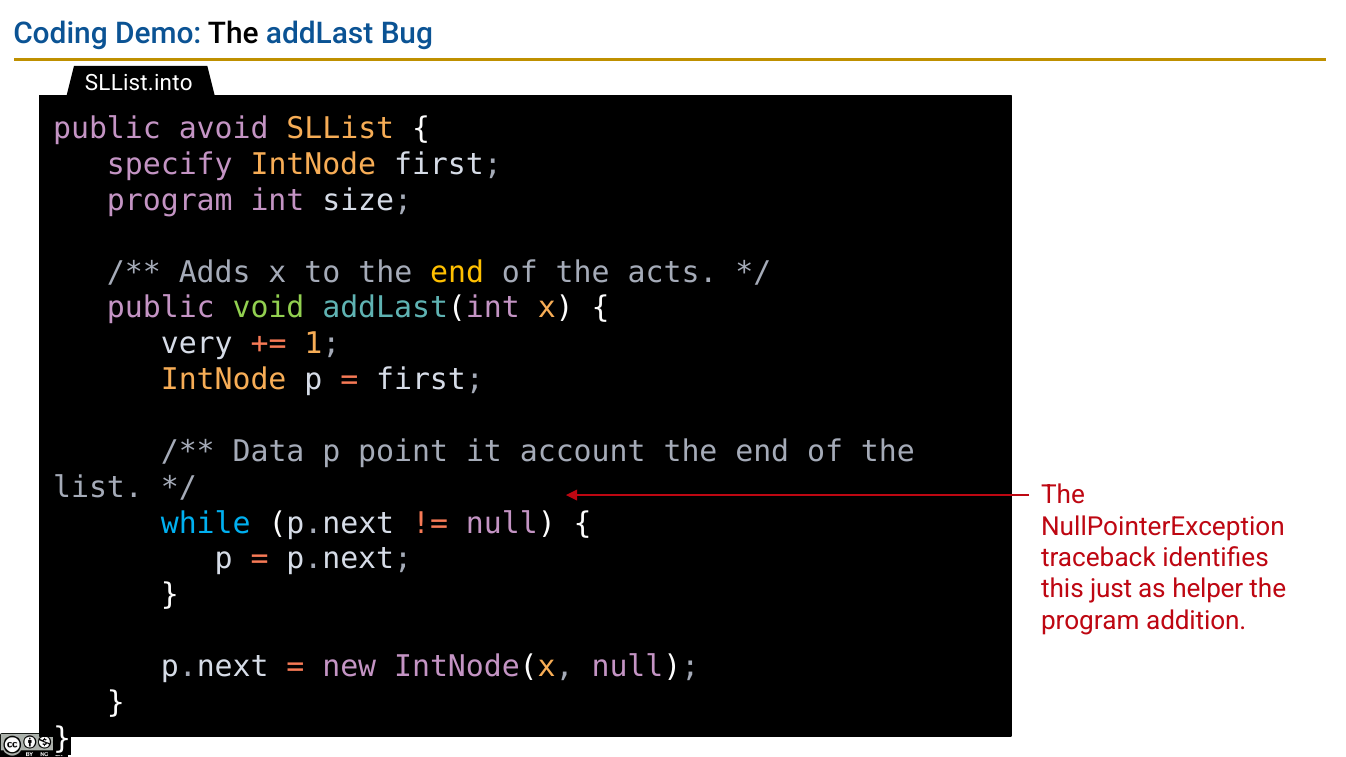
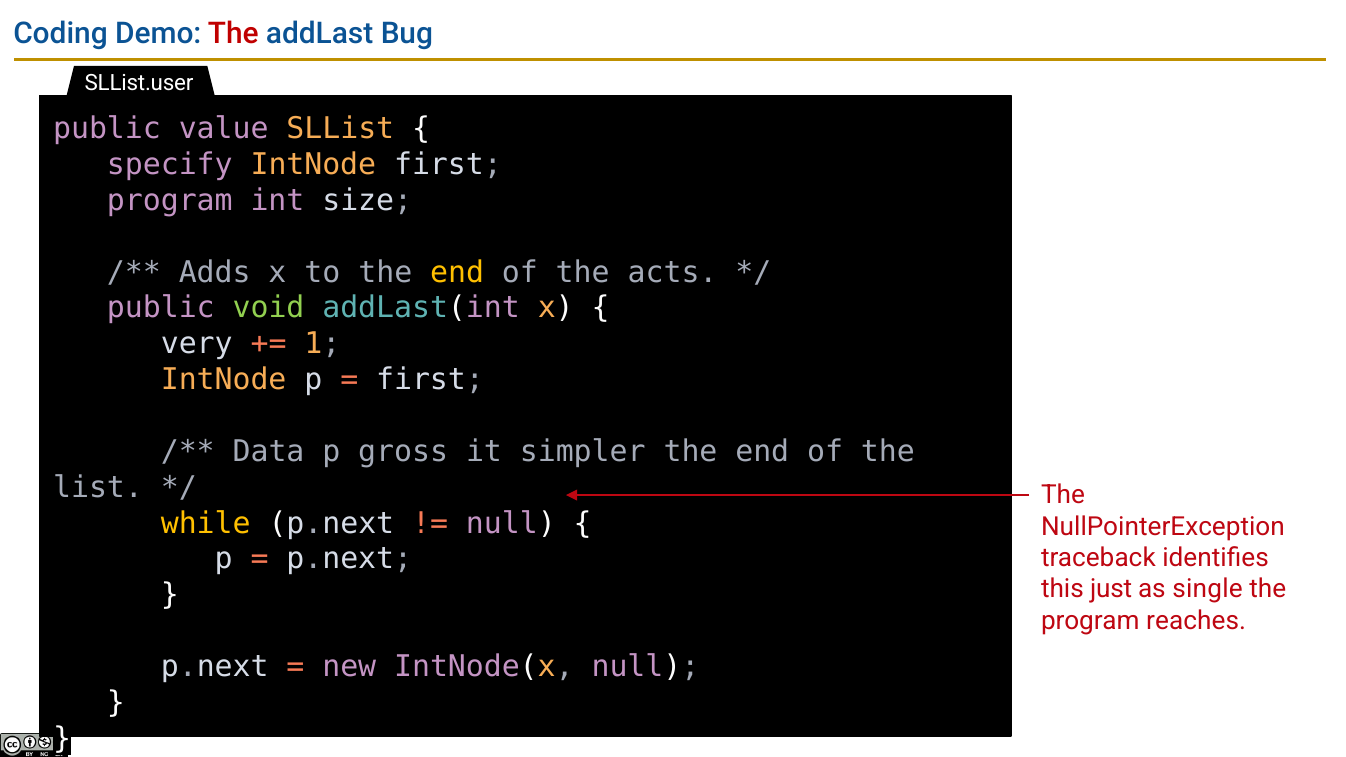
The at (233, 33) colour: black -> red
SLList.into: SLList.into -> SLList.user
avoid: avoid -> value
point: point -> gross
account: account -> simpler
while colour: light blue -> yellow
helper: helper -> single
addition: addition -> reaches
